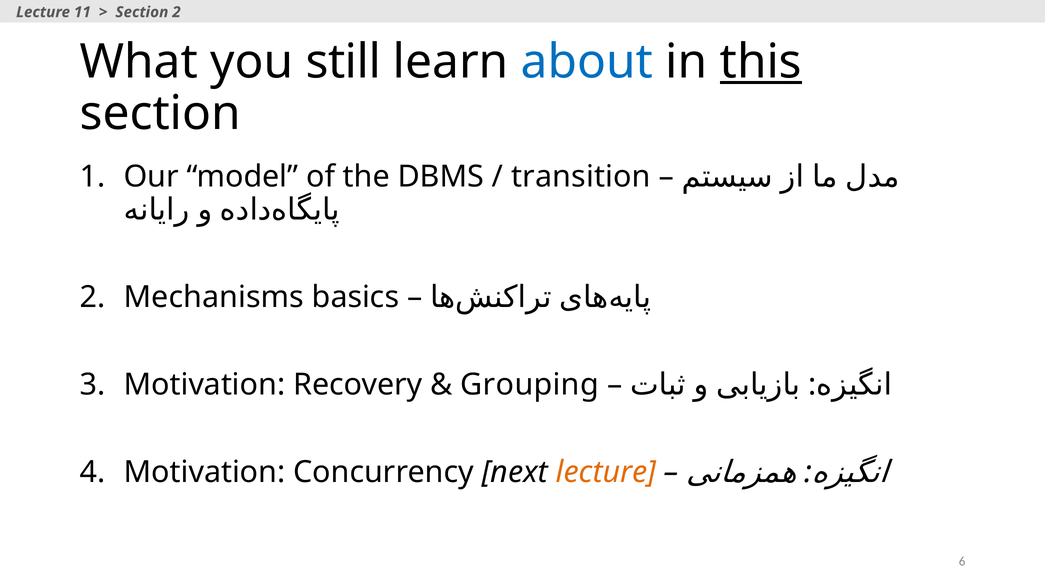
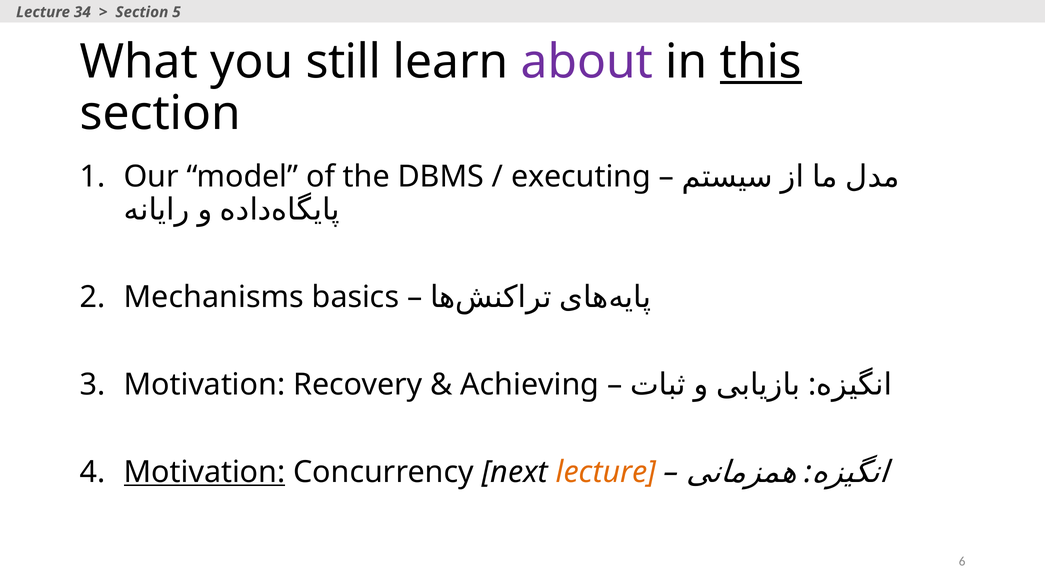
11: 11 -> 34
Section 2: 2 -> 5
about colour: blue -> purple
transition: transition -> executing
Grouping: Grouping -> Achieving
Motivation at (205, 472) underline: none -> present
